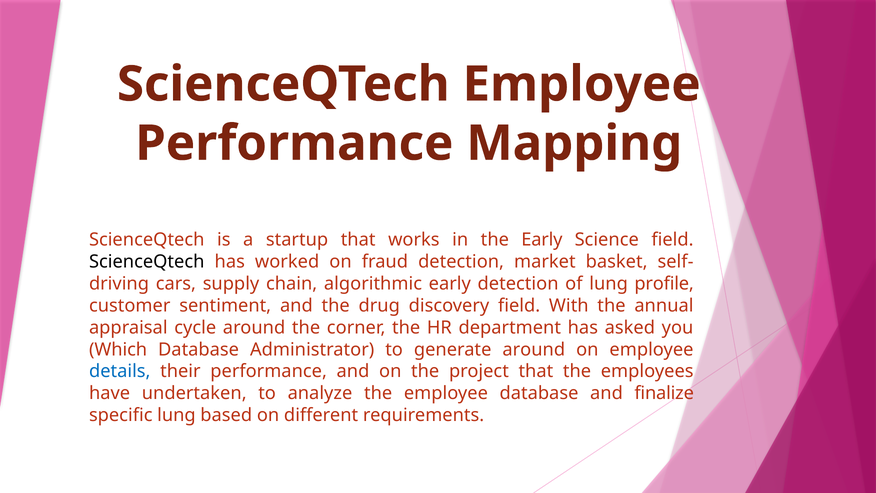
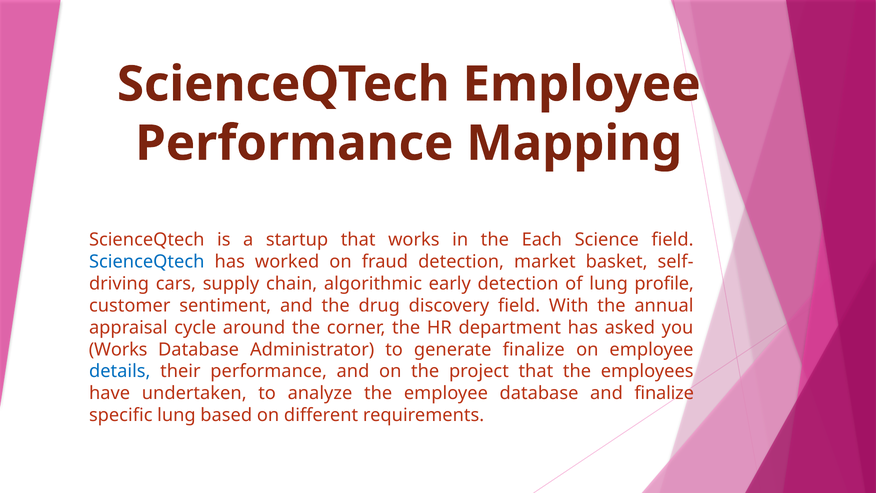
the Early: Early -> Each
ScienceQtech at (147, 262) colour: black -> blue
Which at (118, 349): Which -> Works
generate around: around -> finalize
